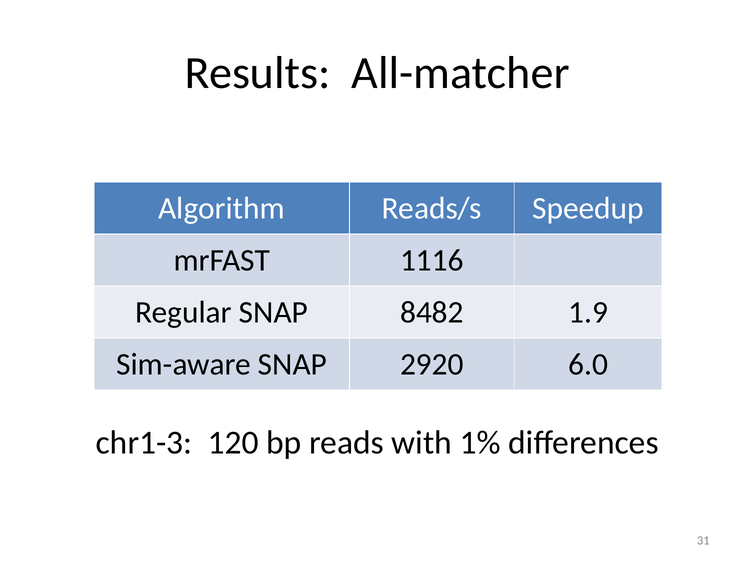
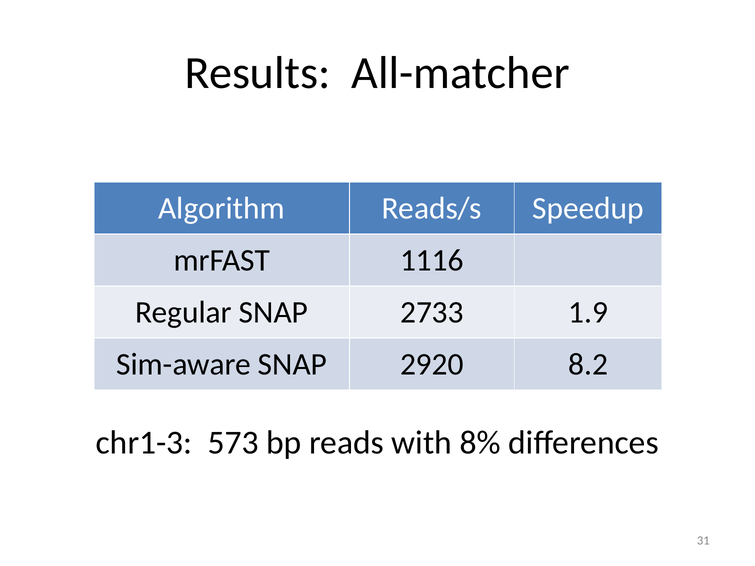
8482: 8482 -> 2733
6.0: 6.0 -> 8.2
120: 120 -> 573
1%: 1% -> 8%
